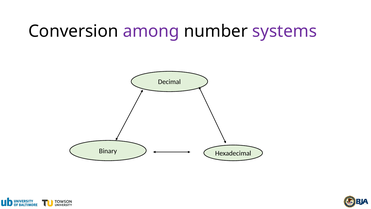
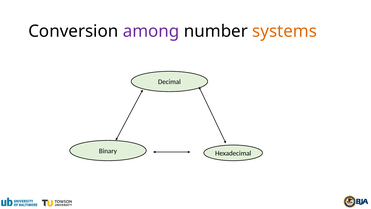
systems colour: purple -> orange
